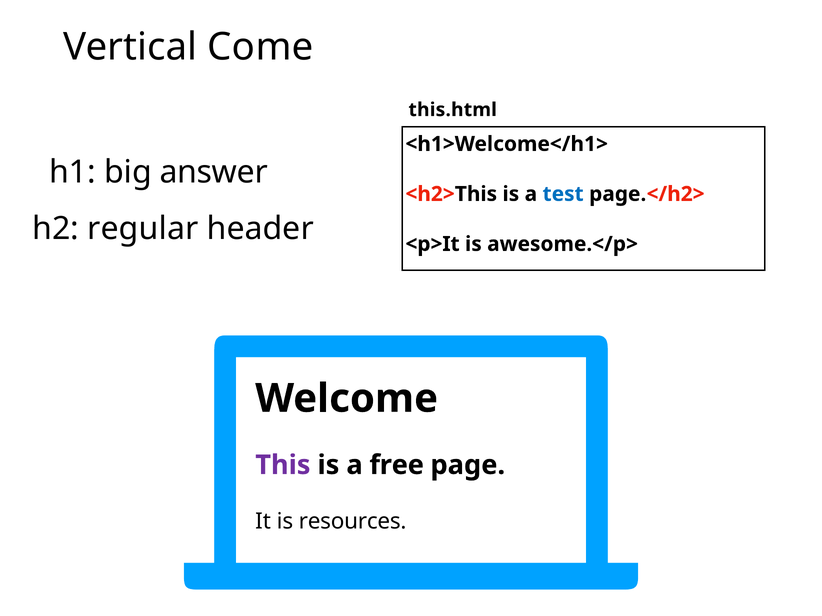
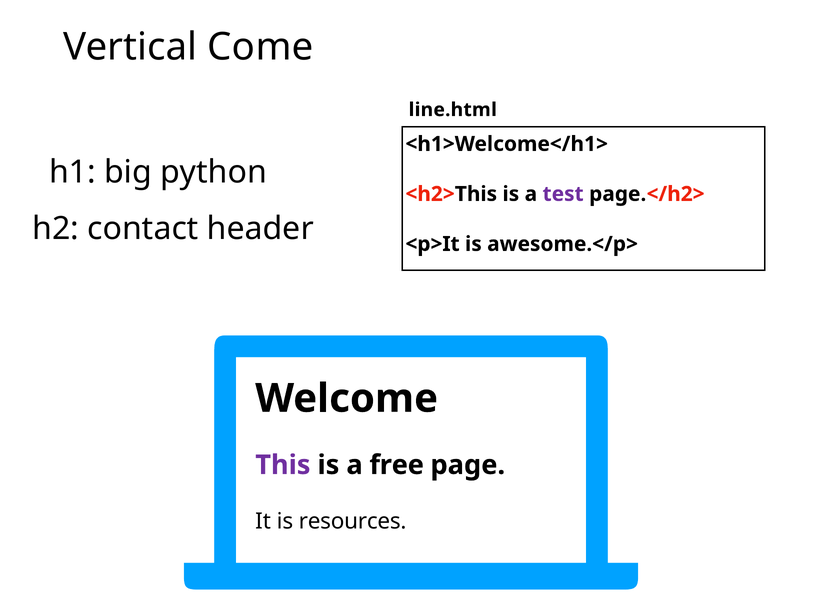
this.html: this.html -> line.html
answer: answer -> python
test colour: blue -> purple
regular: regular -> contact
